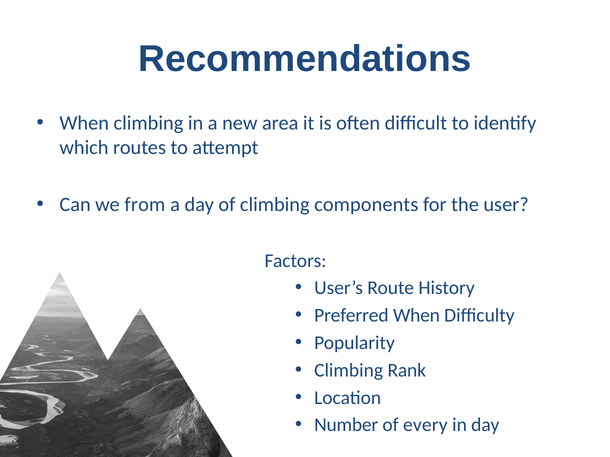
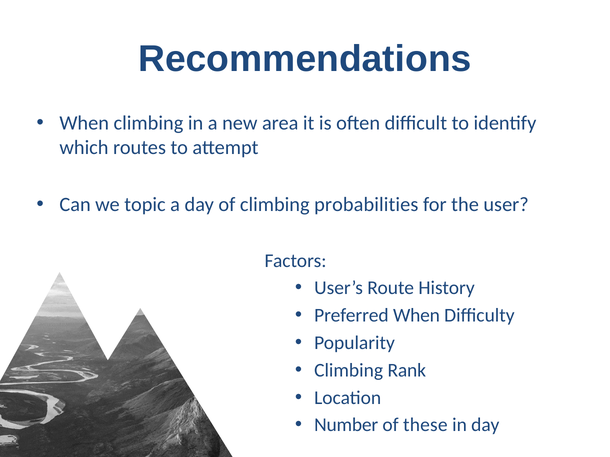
from: from -> topic
components: components -> probabilities
every: every -> these
